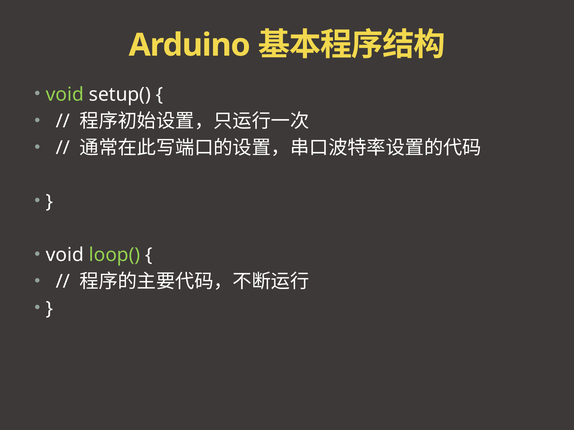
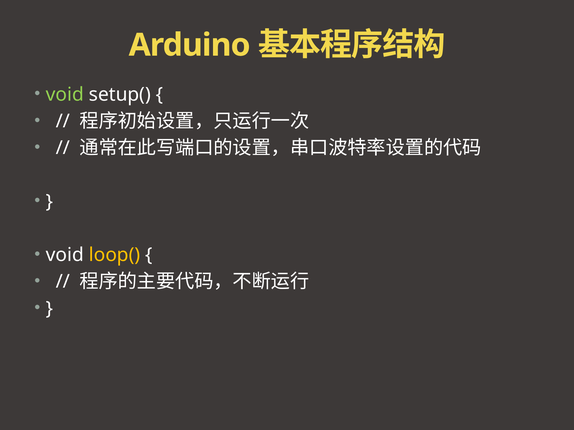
loop( colour: light green -> yellow
